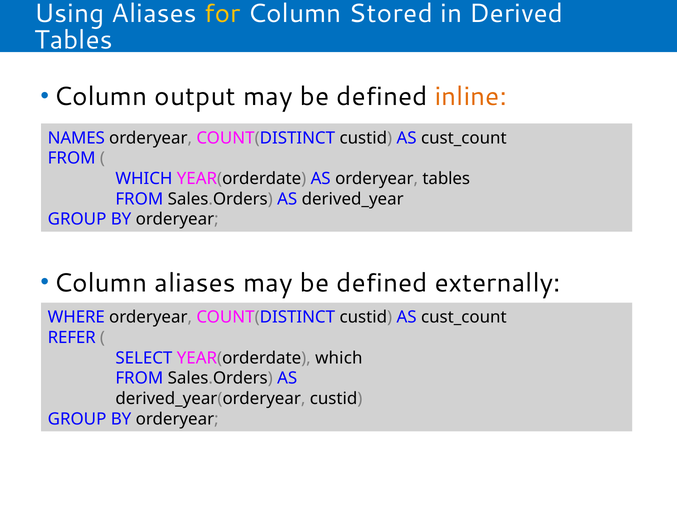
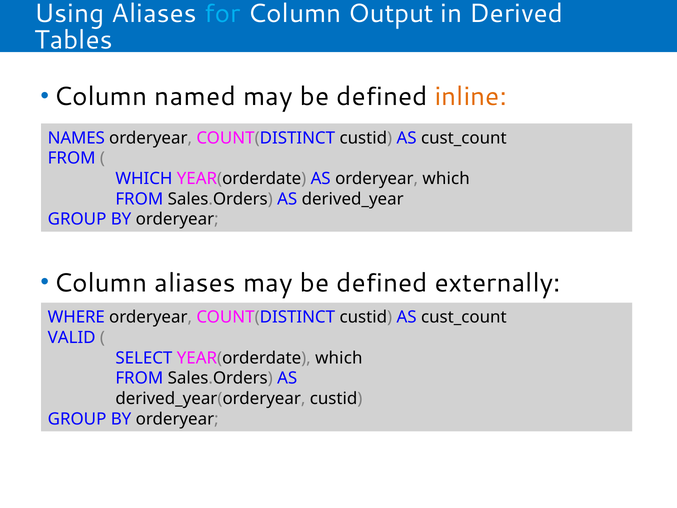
for colour: yellow -> light blue
Stored: Stored -> Output
output: output -> named
orderyear tables: tables -> which
REFER: REFER -> VALID
